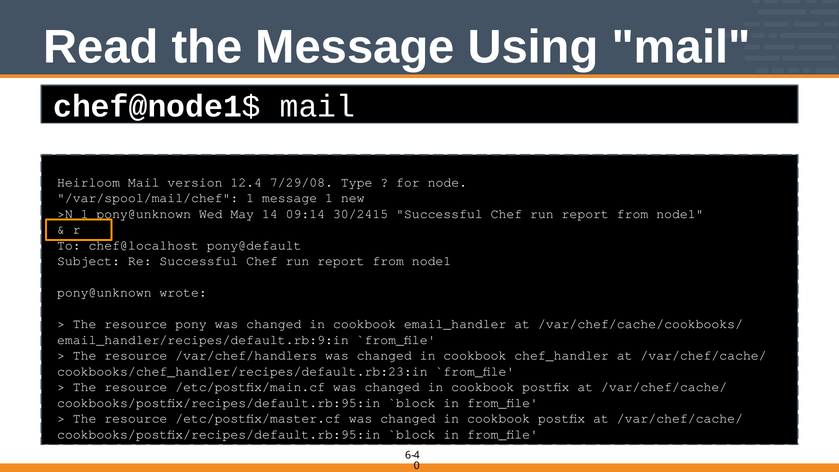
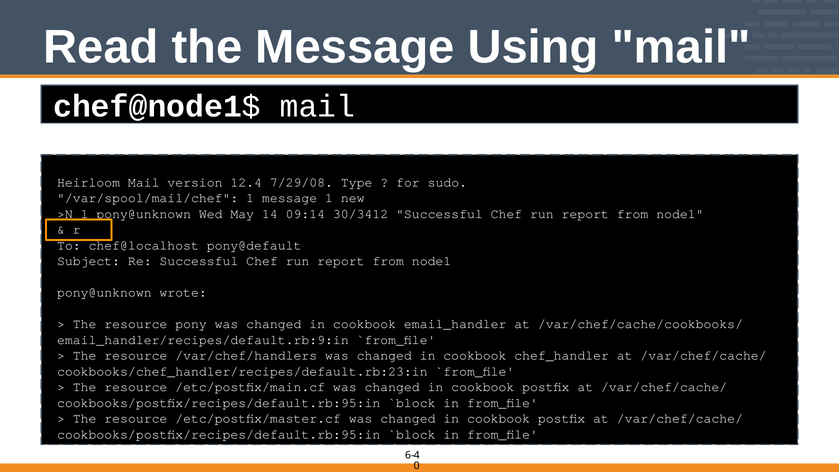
node: node -> sudo
30/2415: 30/2415 -> 30/3412
